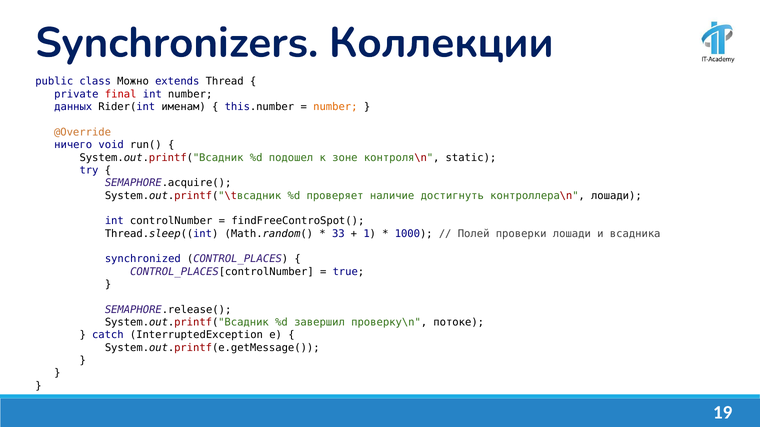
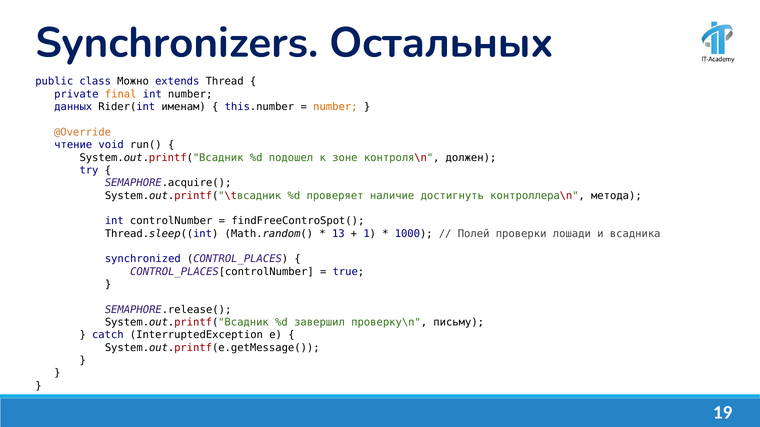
Коллекции: Коллекции -> Остальных
final colour: red -> orange
ничего: ничего -> чтение
static: static -> должен
контроллера\n лошади: лошади -> метода
33: 33 -> 13
потоке: потоке -> письму
